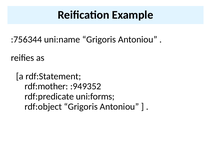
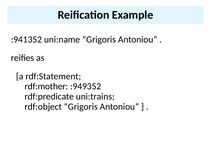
:756344: :756344 -> :941352
uni:forms: uni:forms -> uni:trains
